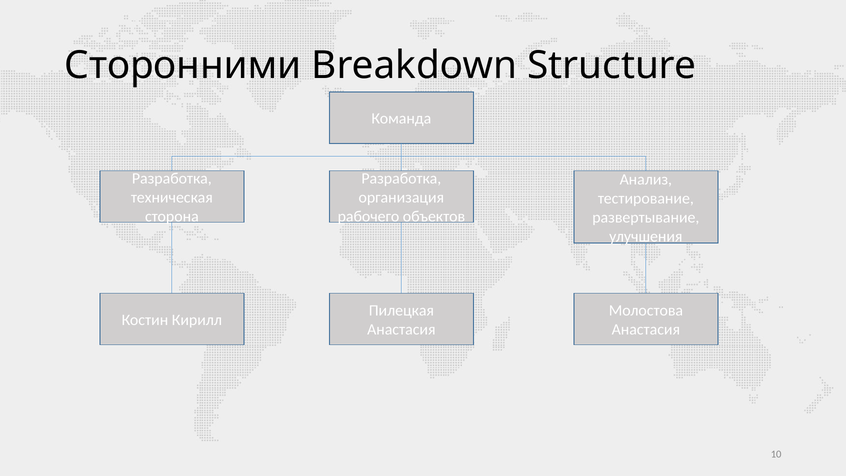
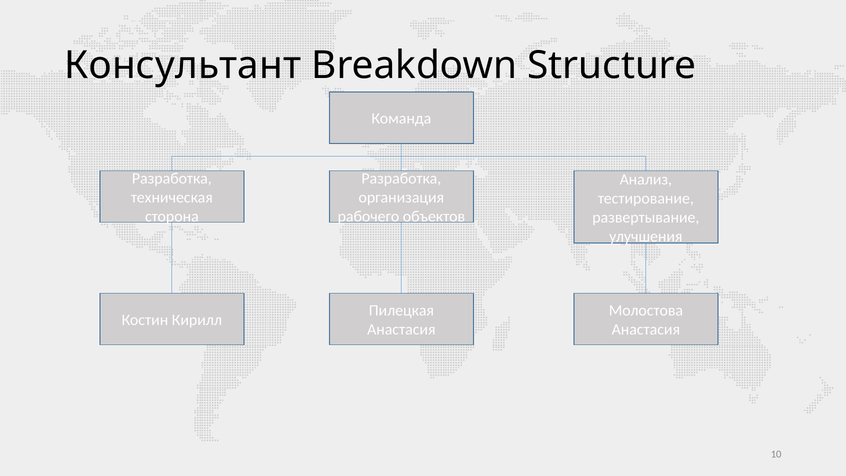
Сторонними: Сторонними -> Консультант
